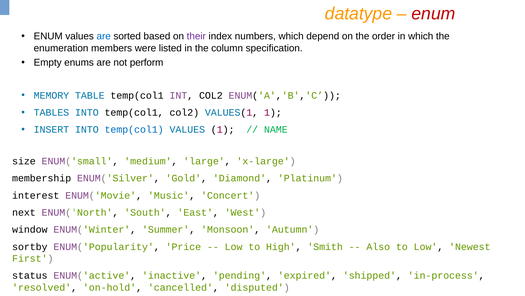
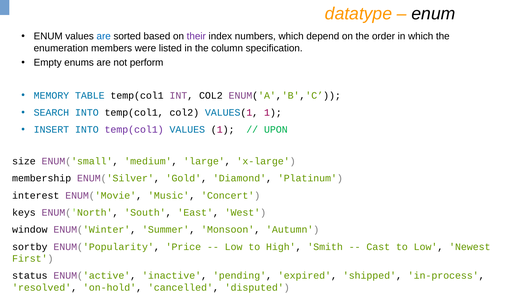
enum at (433, 14) colour: red -> black
TABLES: TABLES -> SEARCH
temp(col1 at (134, 129) colour: blue -> purple
NAME: NAME -> UPON
next: next -> keys
Also: Also -> Cast
